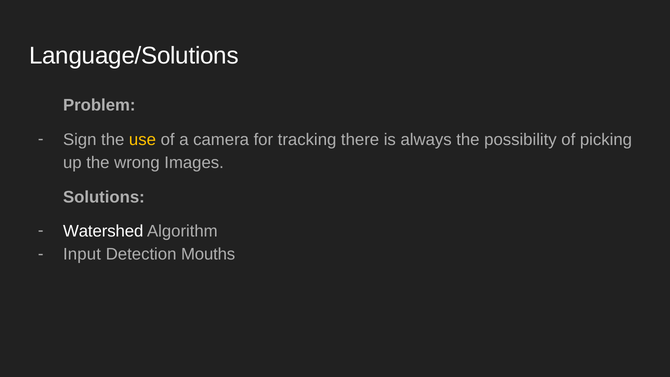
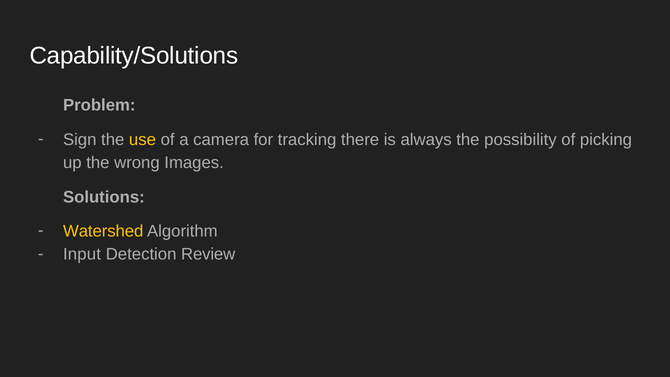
Language/Solutions: Language/Solutions -> Capability/Solutions
Watershed colour: white -> yellow
Mouths: Mouths -> Review
